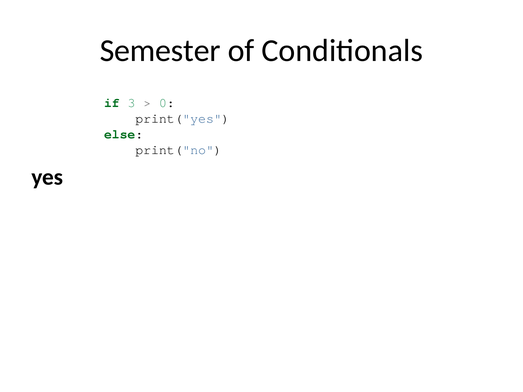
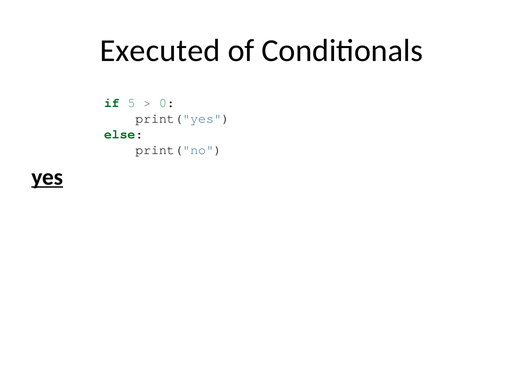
Semester: Semester -> Executed
3: 3 -> 5
yes underline: none -> present
